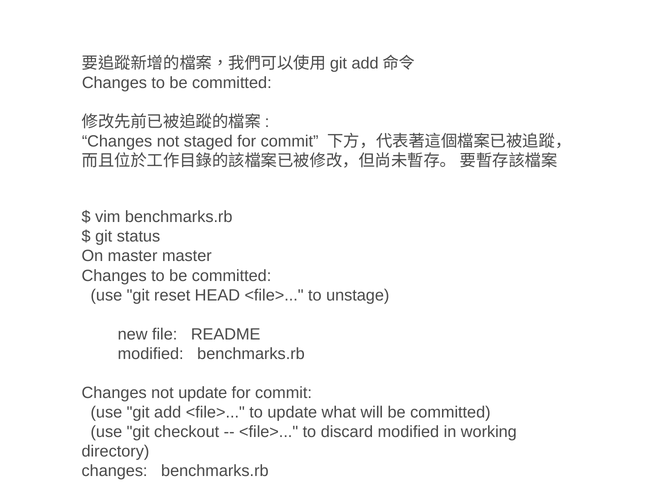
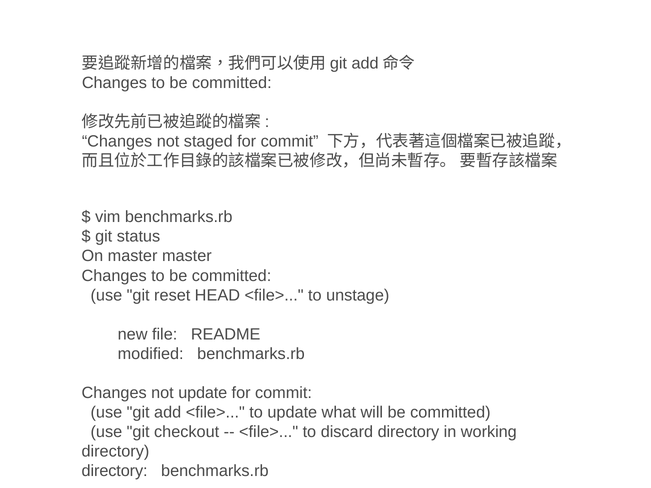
discard modified: modified -> directory
changes at (115, 471): changes -> directory
